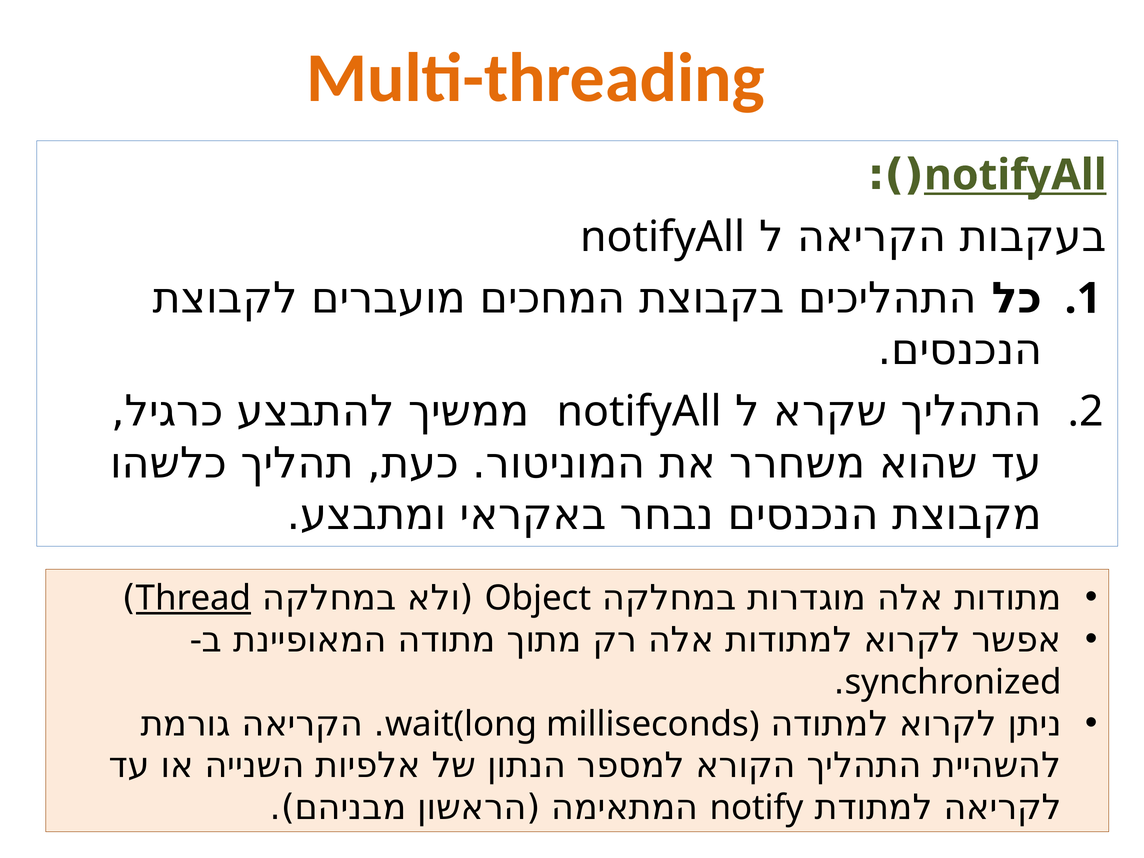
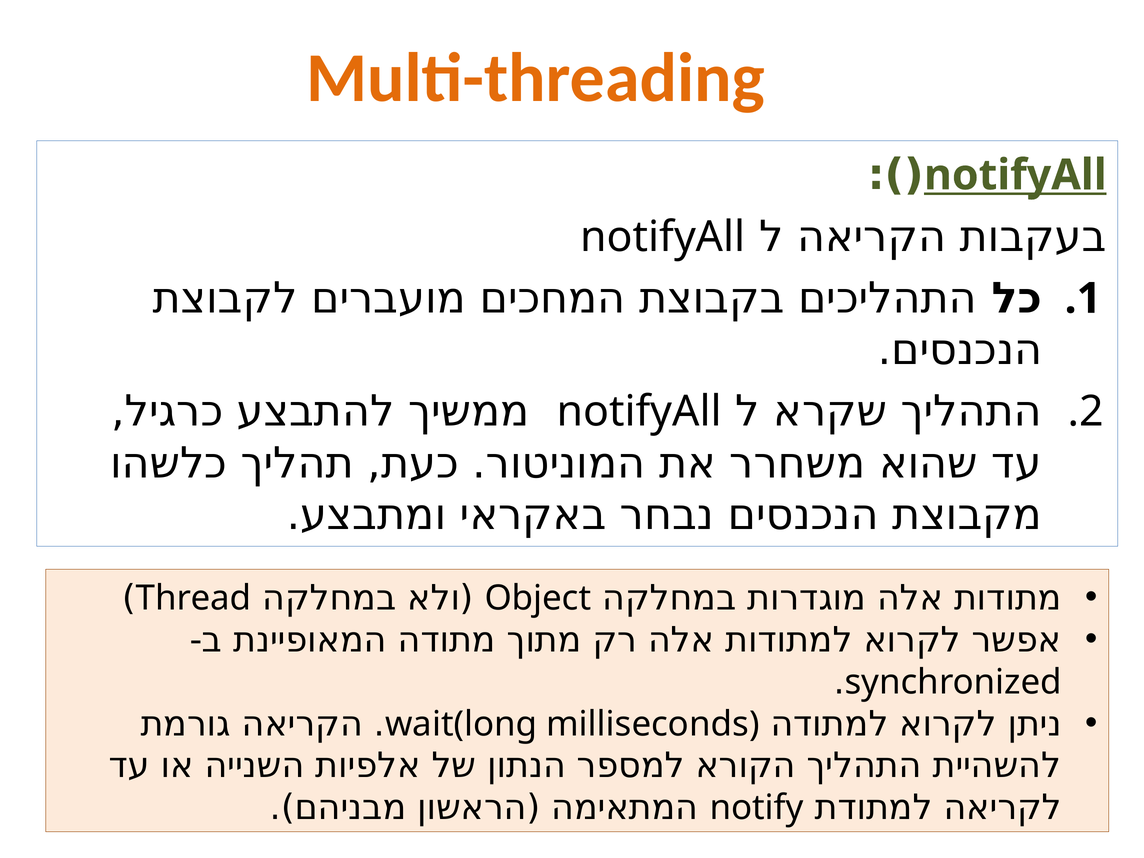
Thread underline: present -> none
